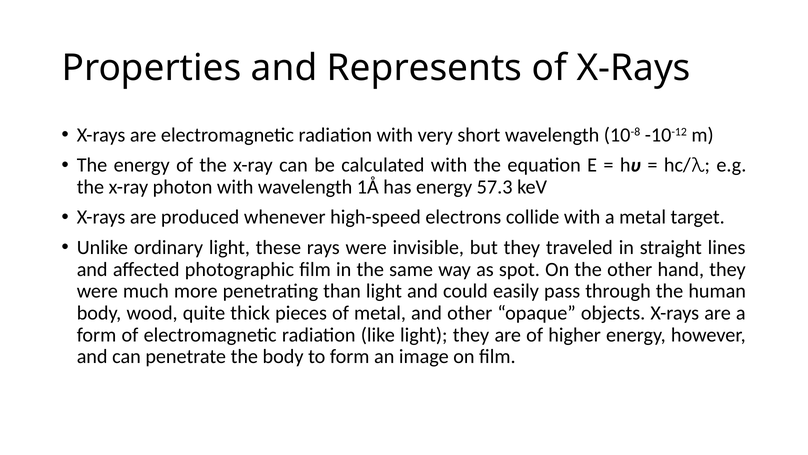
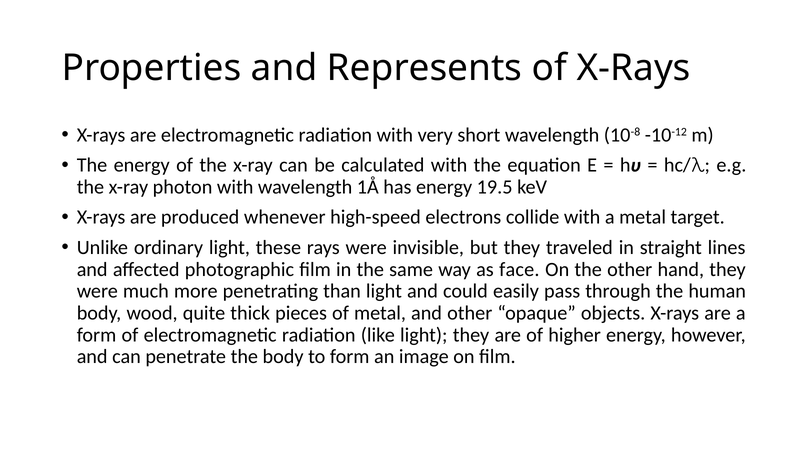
57.3: 57.3 -> 19.5
spot: spot -> face
